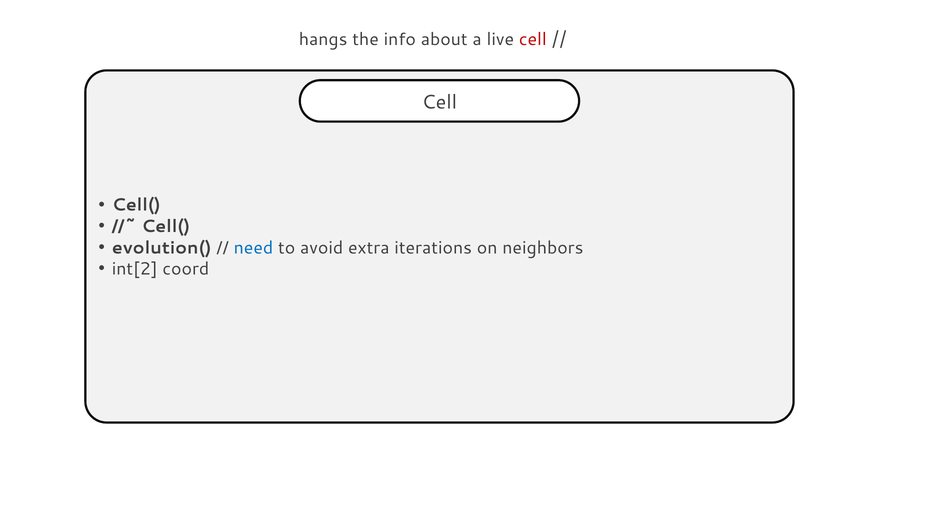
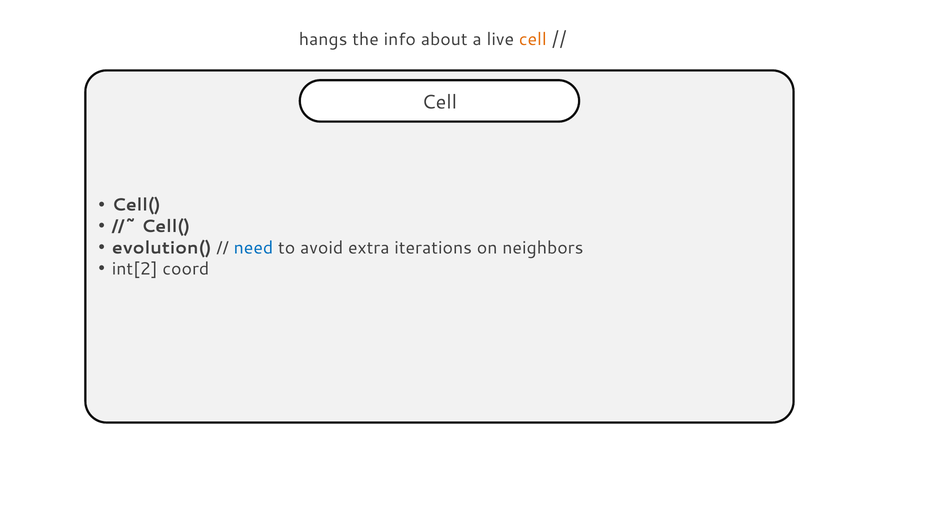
cell at (533, 39) colour: red -> orange
